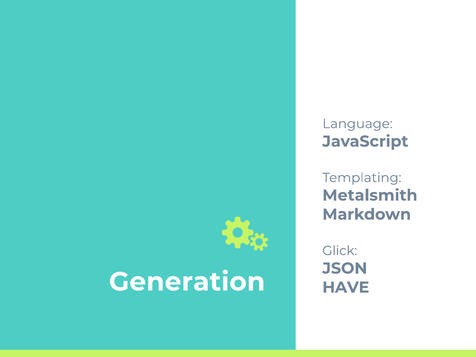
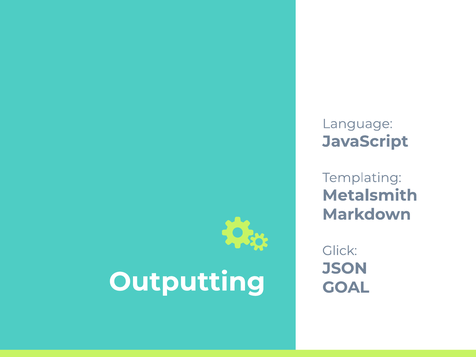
Generation: Generation -> Outputting
HAVE: HAVE -> GOAL
